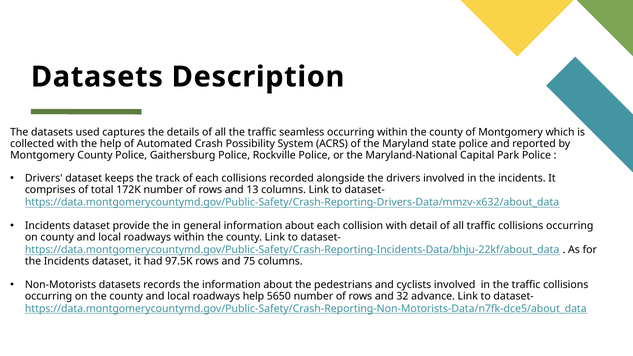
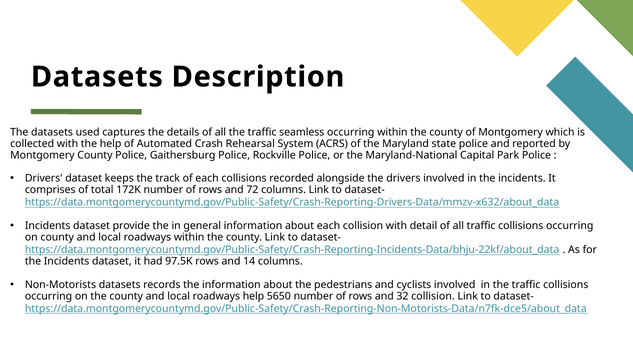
Possibility: Possibility -> Rehearsal
13: 13 -> 72
75: 75 -> 14
32 advance: advance -> collision
